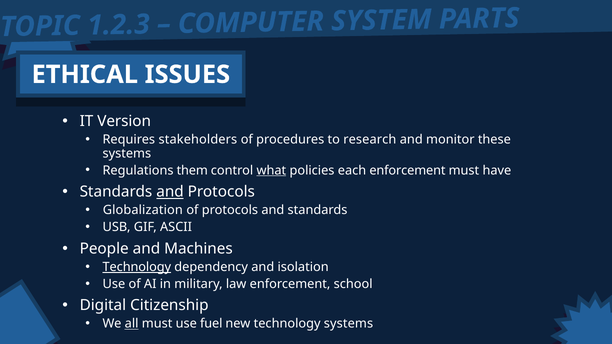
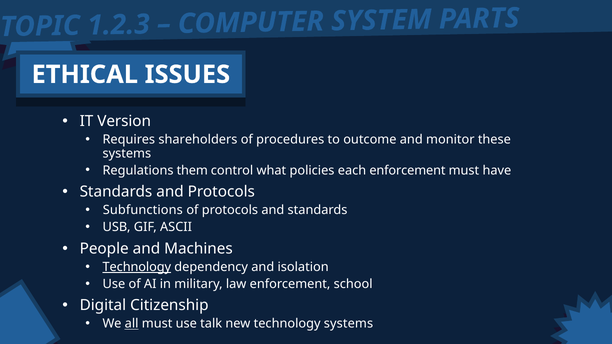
stakeholders: stakeholders -> shareholders
research: research -> outcome
what underline: present -> none
and at (170, 192) underline: present -> none
Globalization: Globalization -> Subfunctions
fuel: fuel -> talk
